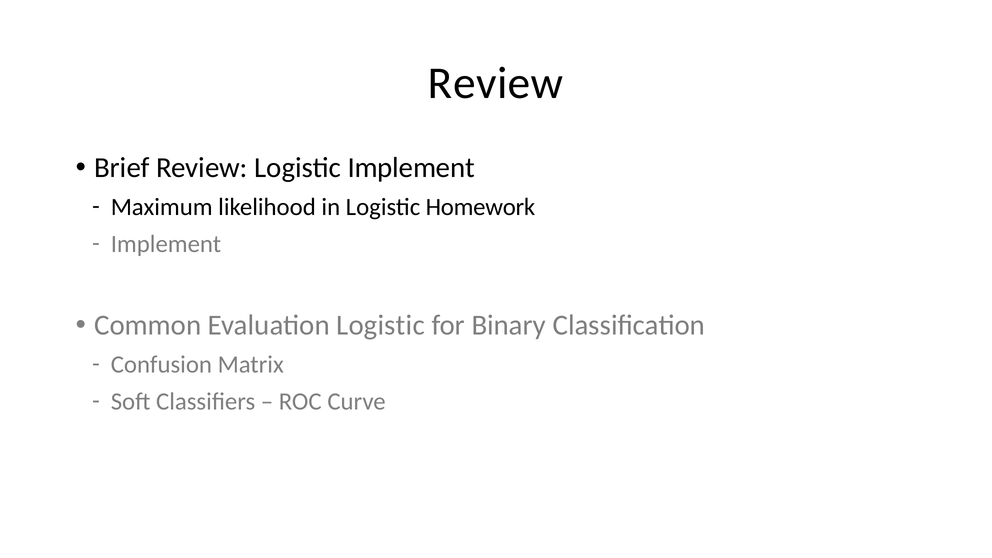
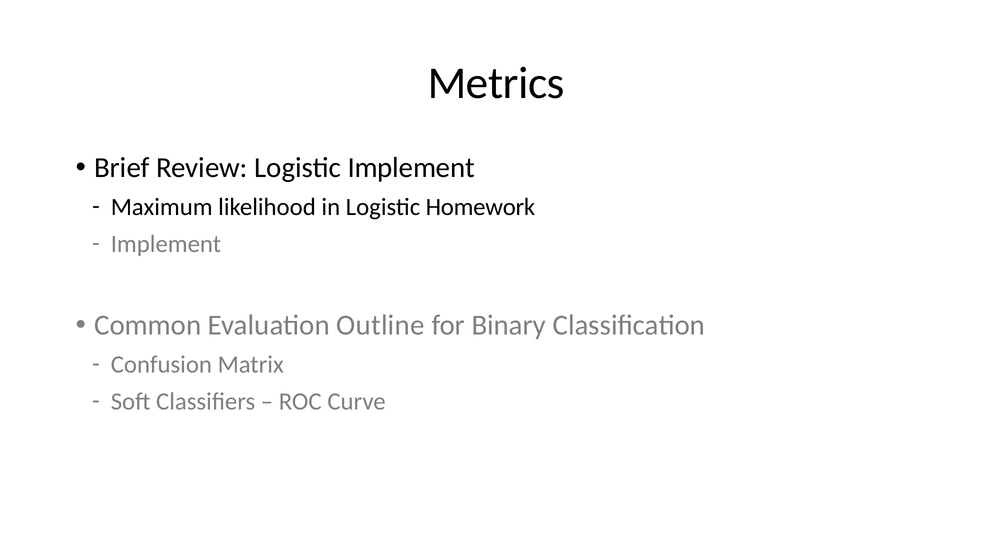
Review at (496, 83): Review -> Metrics
Evaluation Logistic: Logistic -> Outline
